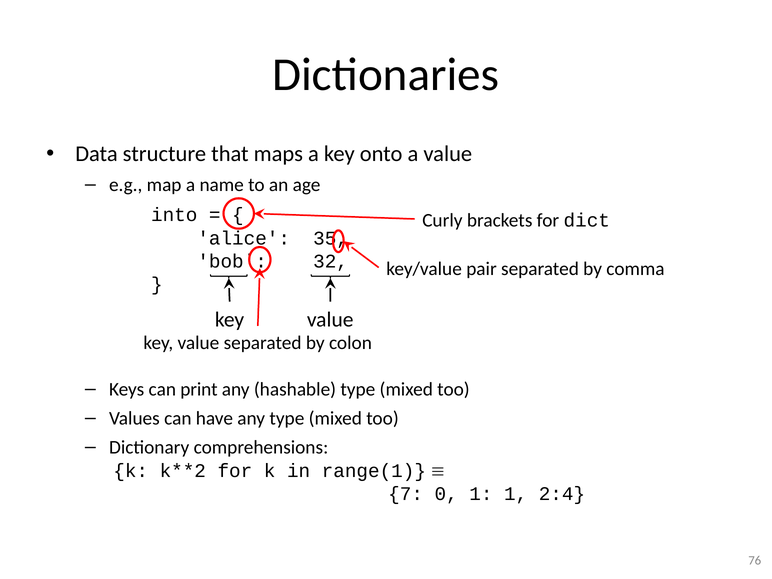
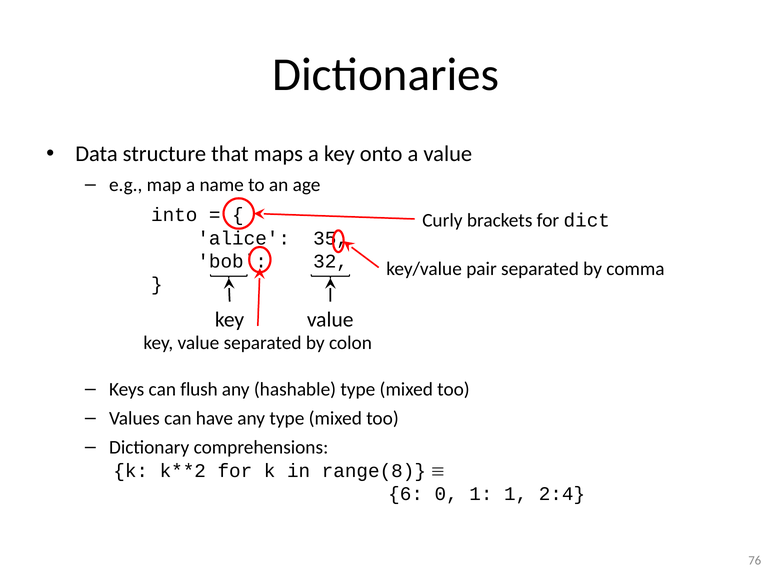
print: print -> flush
range(1: range(1 -> range(8
7: 7 -> 6
